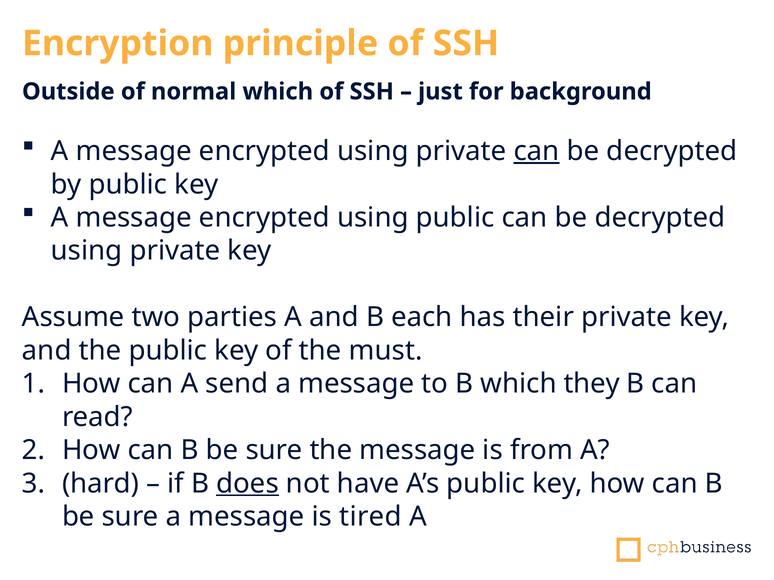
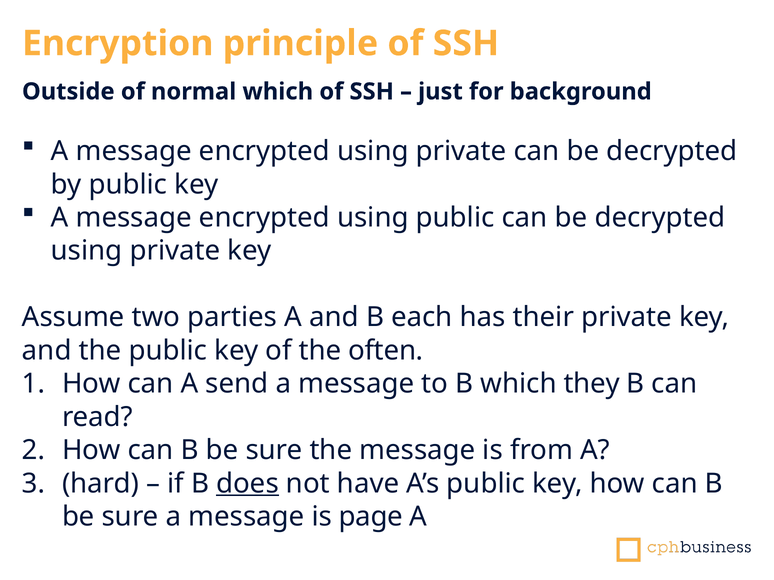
can at (537, 151) underline: present -> none
must: must -> often
tired: tired -> page
